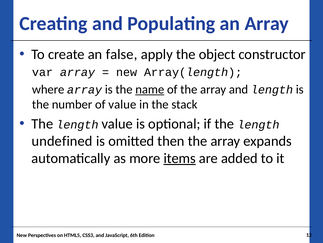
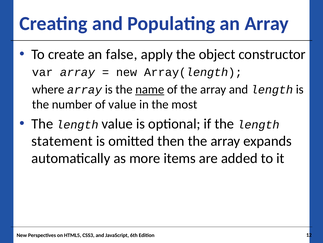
stack: stack -> most
undefined: undefined -> statement
items underline: present -> none
